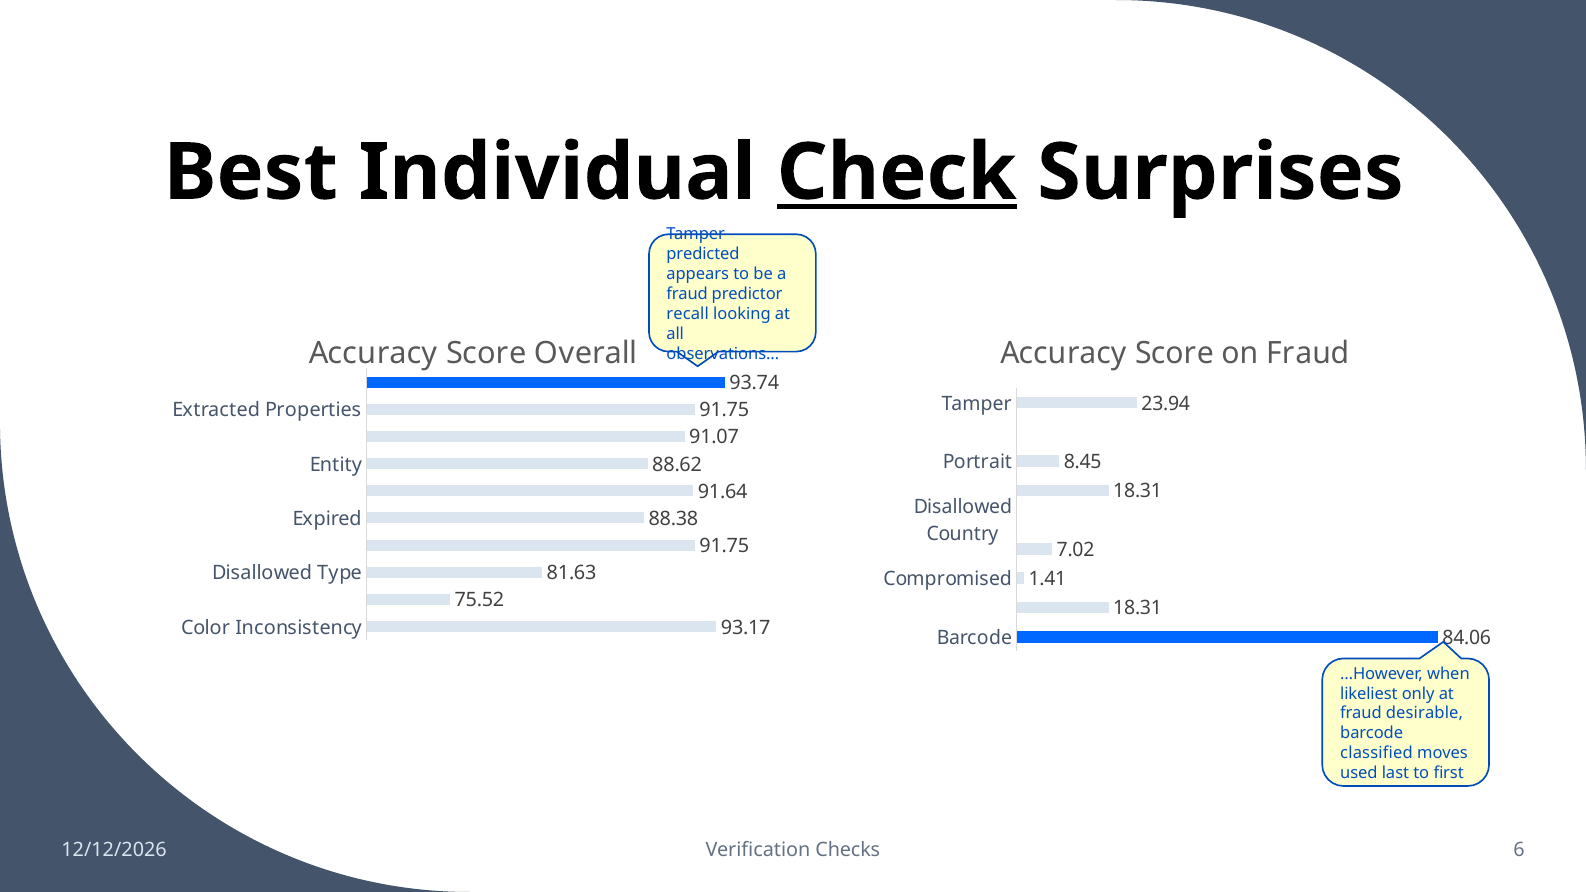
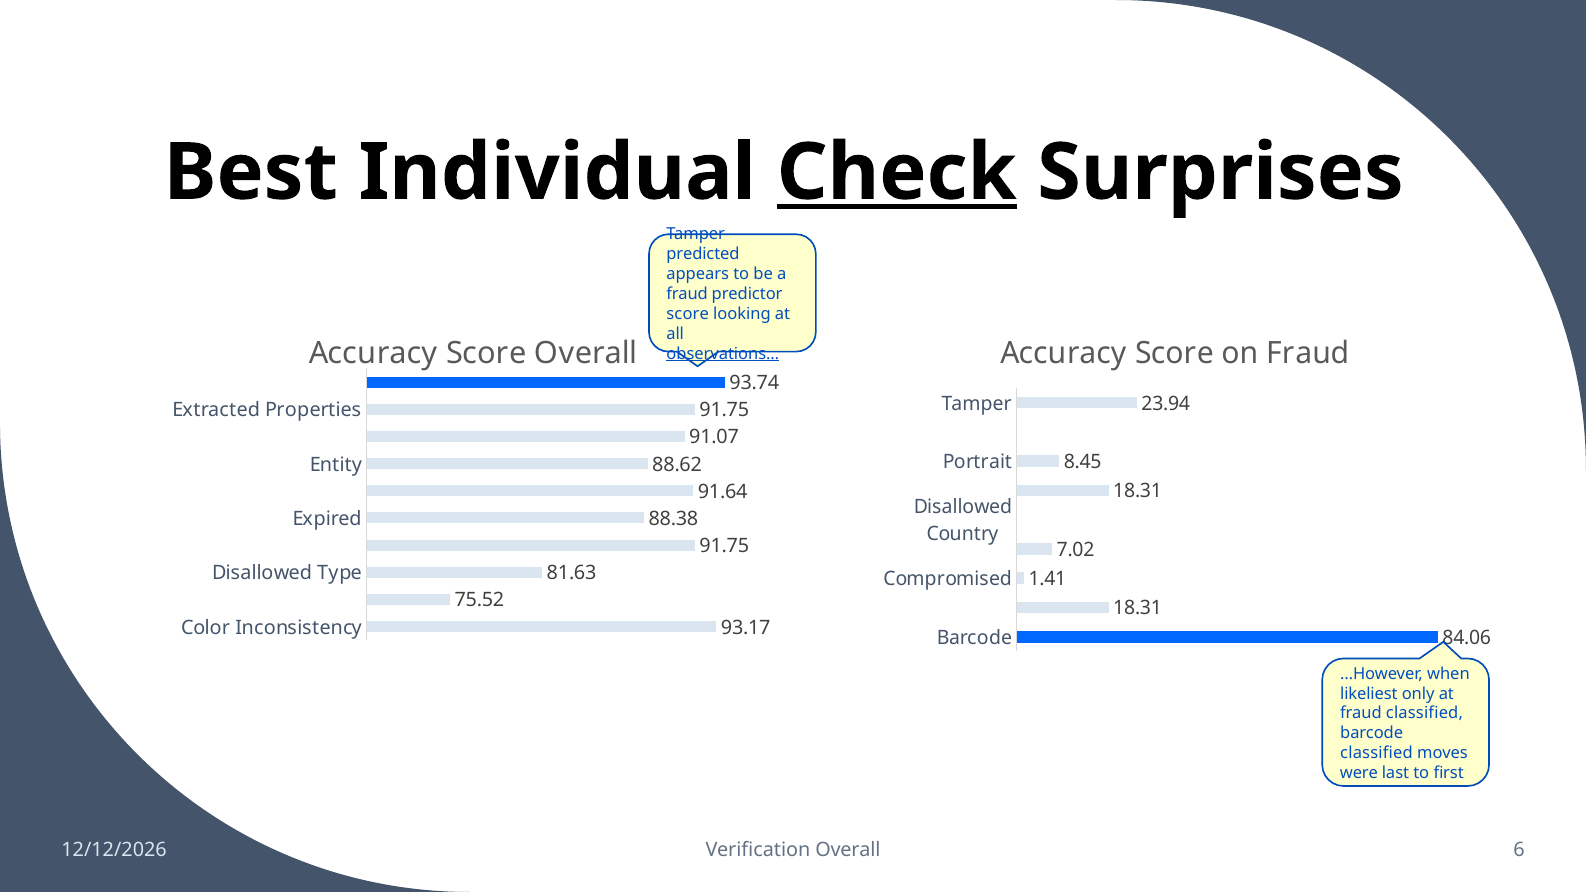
recall at (688, 314): recall -> score
observations… underline: none -> present
fraud desirable: desirable -> classified
used: used -> were
Verification Checks: Checks -> Overall
